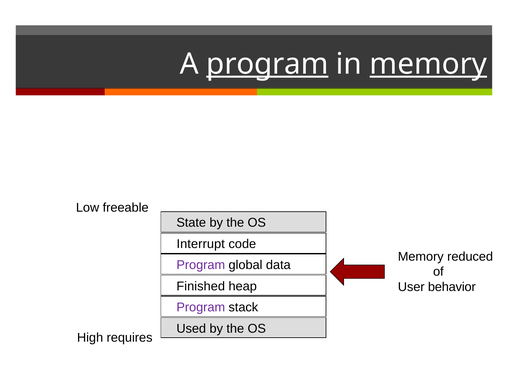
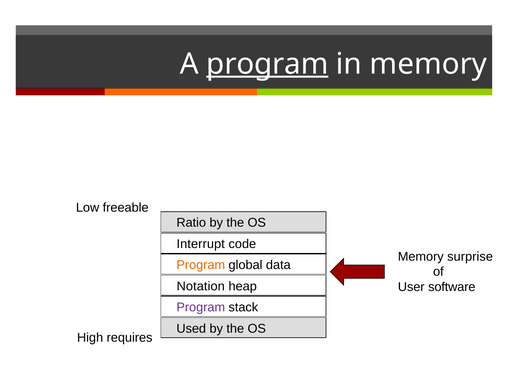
memory at (428, 64) underline: present -> none
State: State -> Ratio
reduced: reduced -> surprise
Program at (201, 265) colour: purple -> orange
Finished: Finished -> Notation
behavior: behavior -> software
